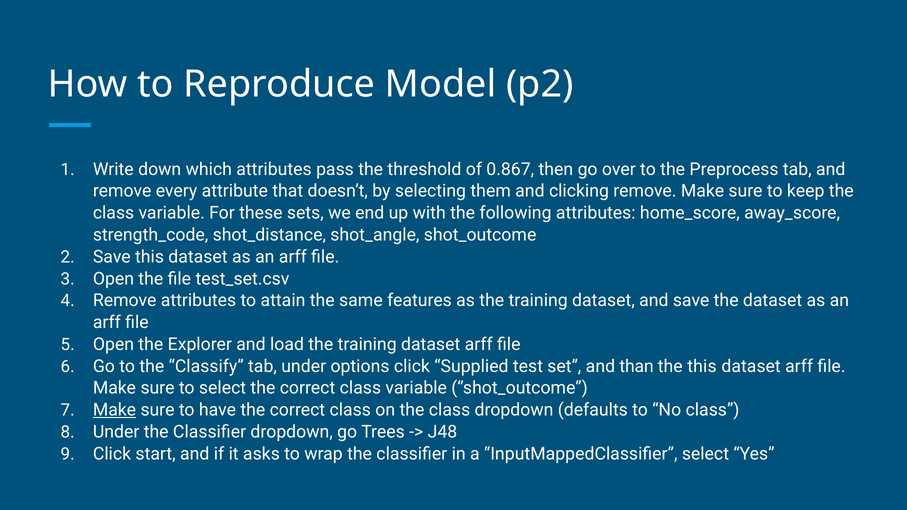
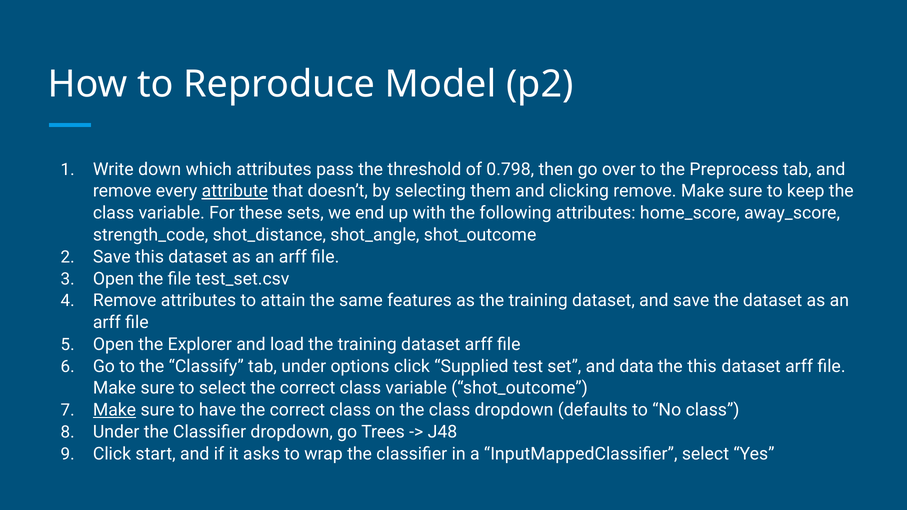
0.867: 0.867 -> 0.798
attribute underline: none -> present
than: than -> data
